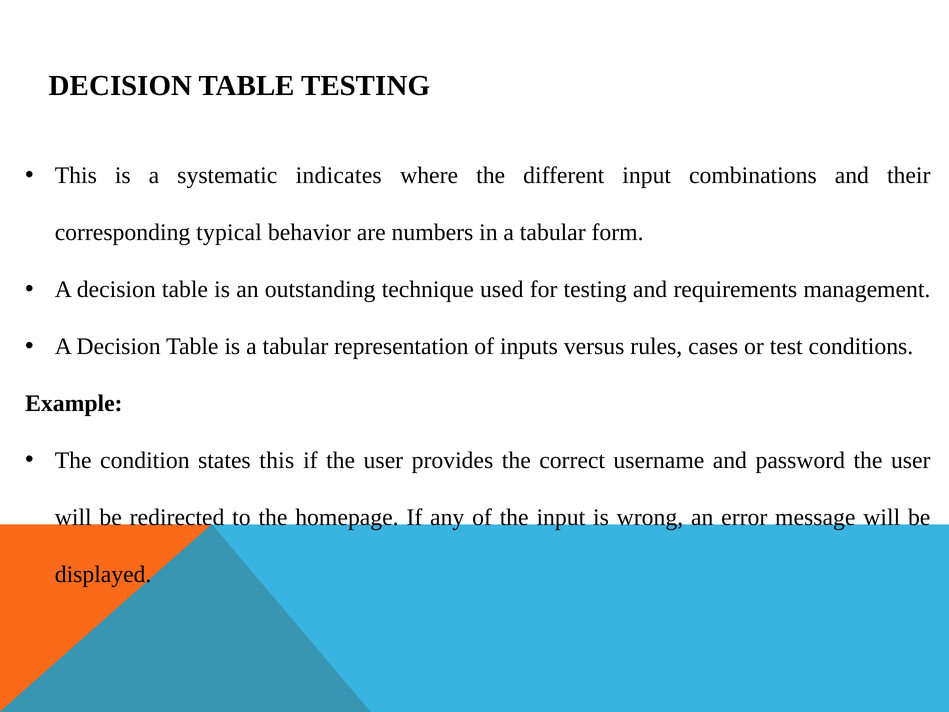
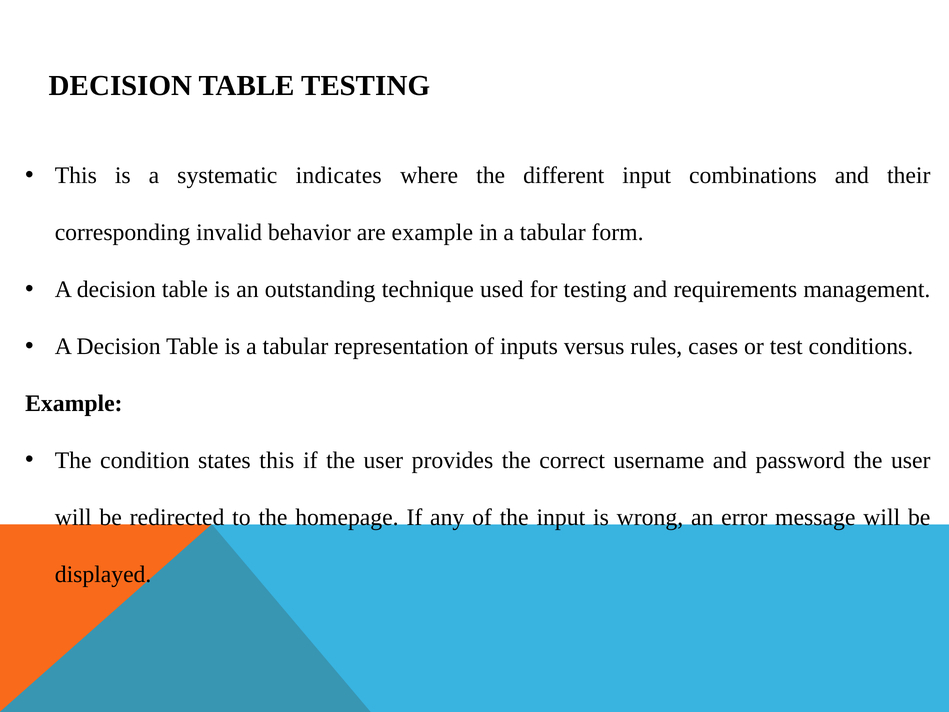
typical: typical -> invalid
are numbers: numbers -> example
